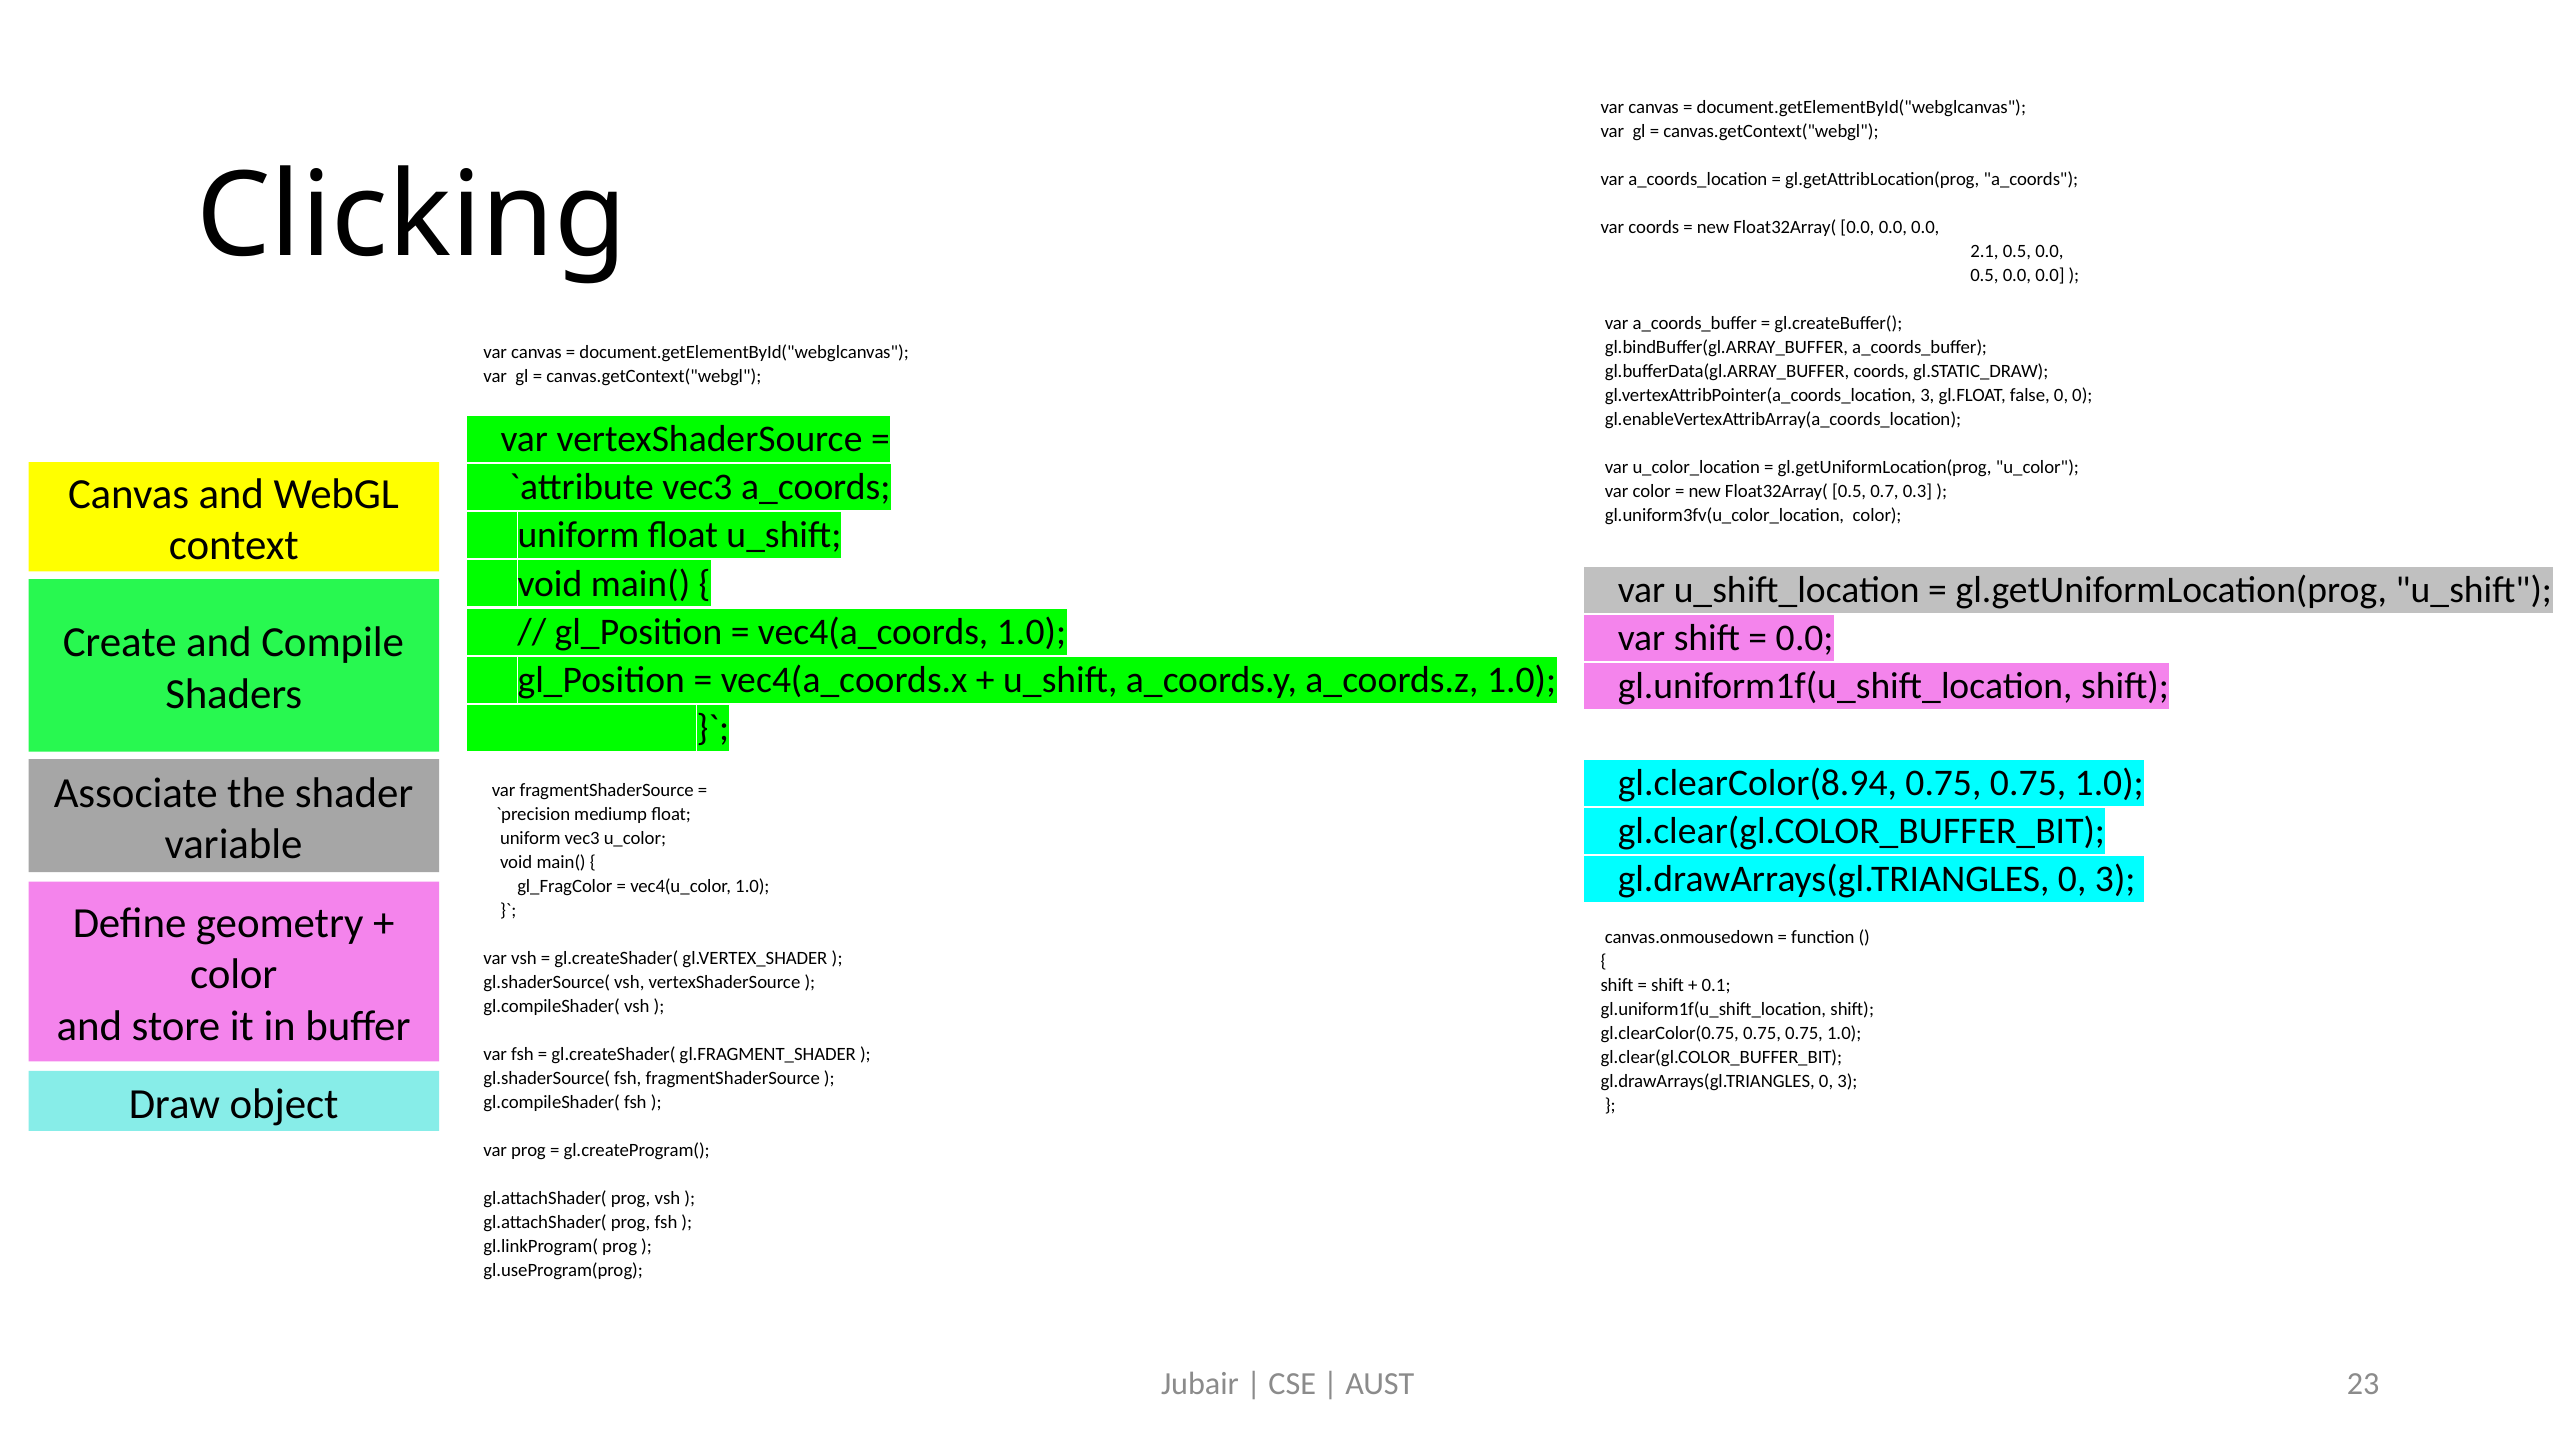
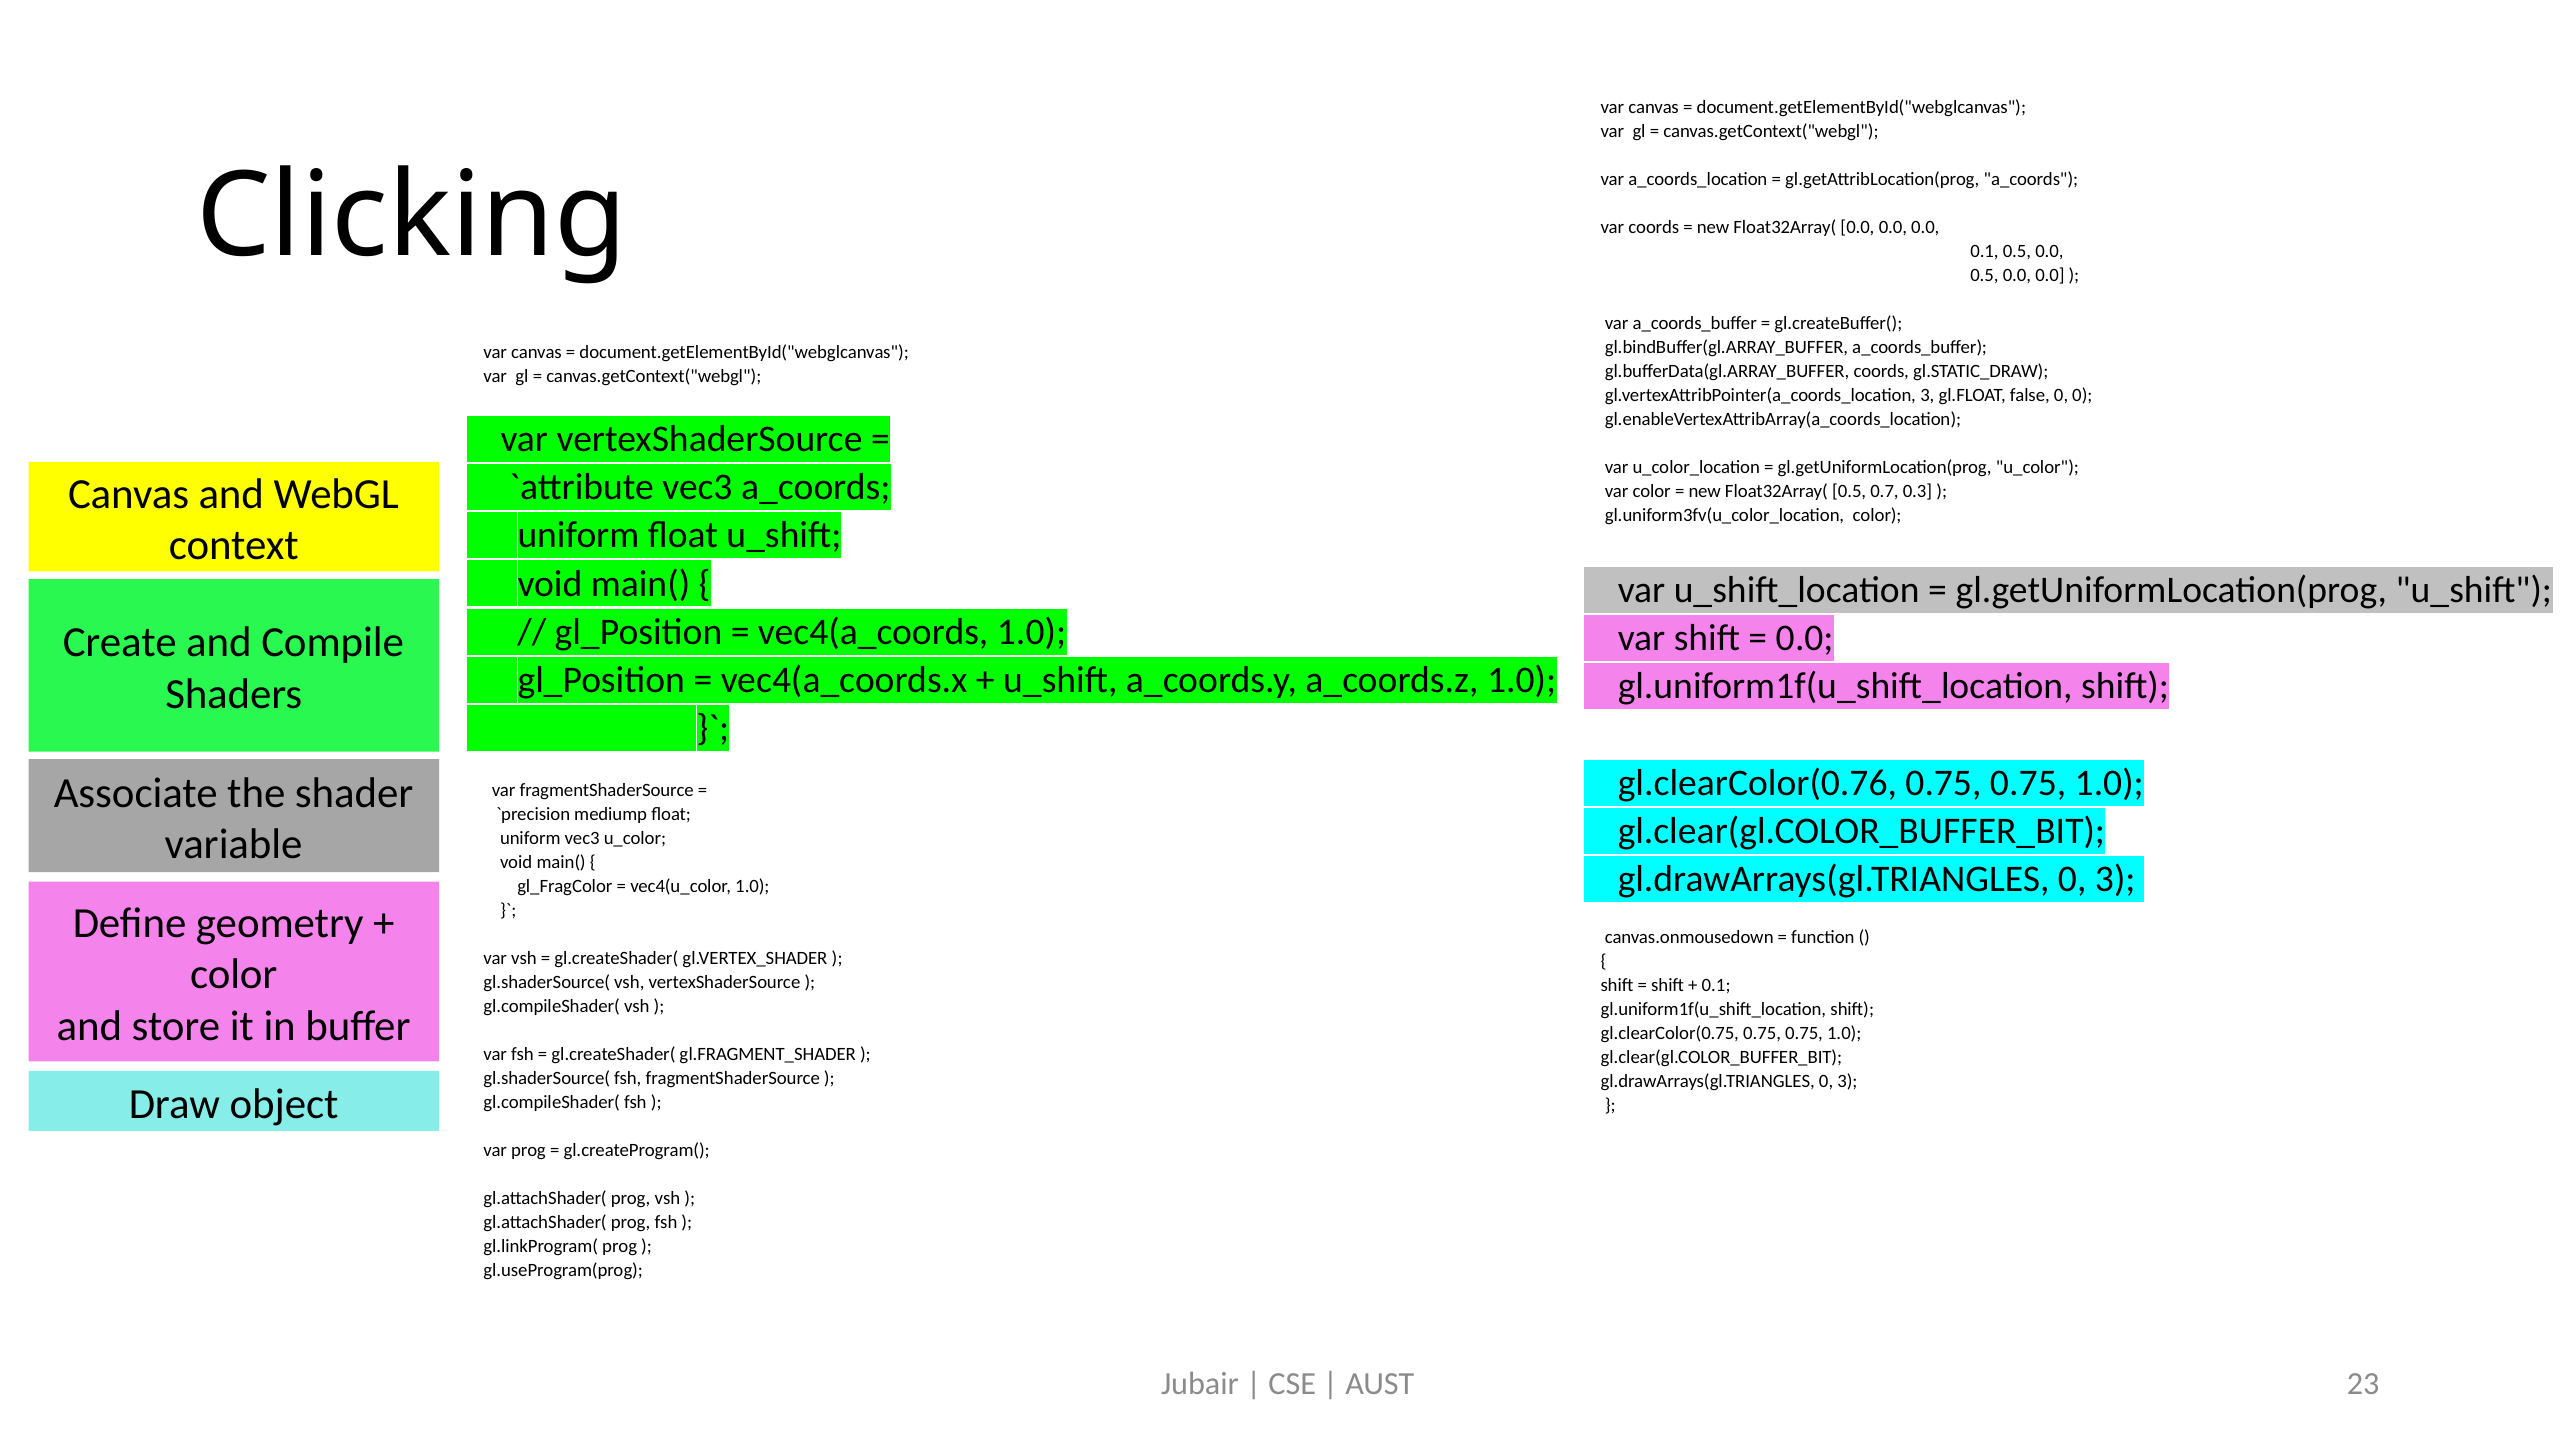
2.1 at (1984, 251): 2.1 -> 0.1
gl.clearColor(8.94: gl.clearColor(8.94 -> gl.clearColor(0.76
